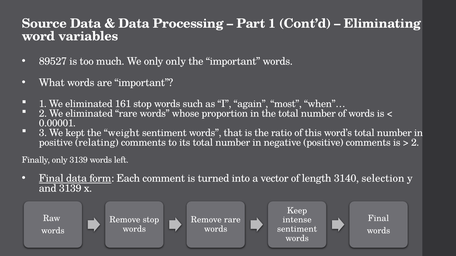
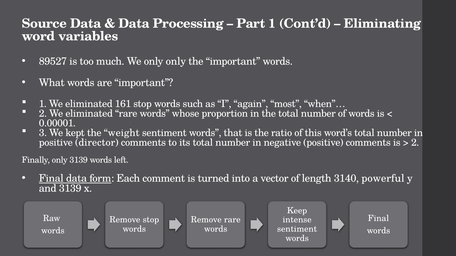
relating: relating -> director
selection: selection -> powerful
